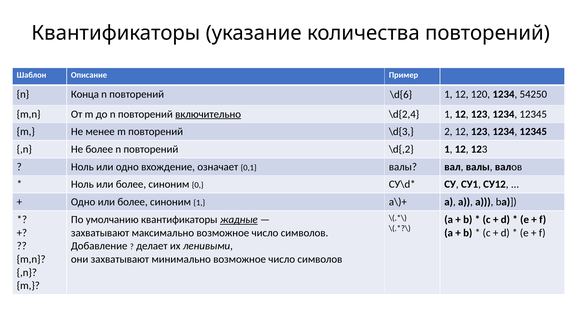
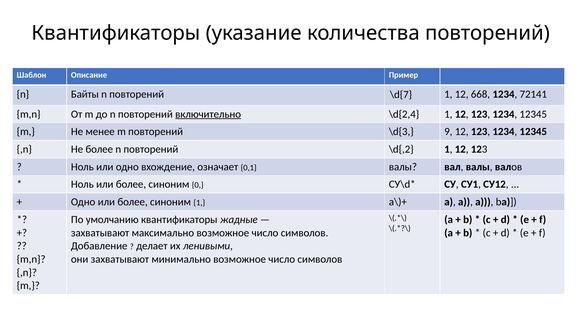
Конца: Конца -> Байты
\d{6: \d{6 -> \d{7
120: 120 -> 668
54250: 54250 -> 72141
2: 2 -> 9
жадные underline: present -> none
